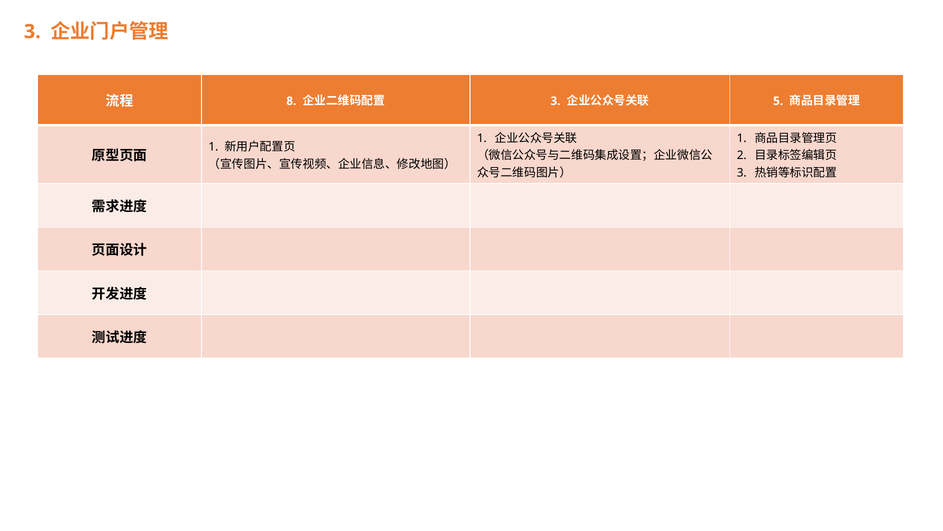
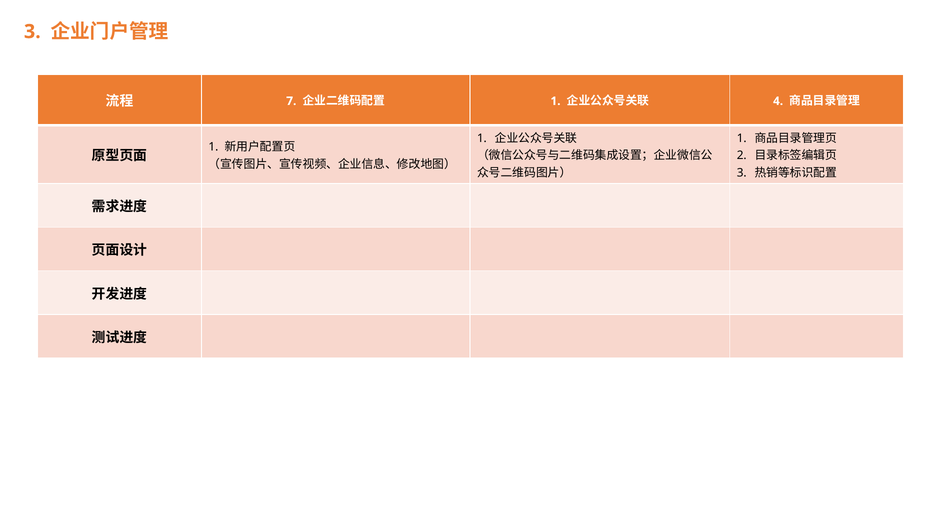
8: 8 -> 7
3 at (556, 101): 3 -> 1
5: 5 -> 4
